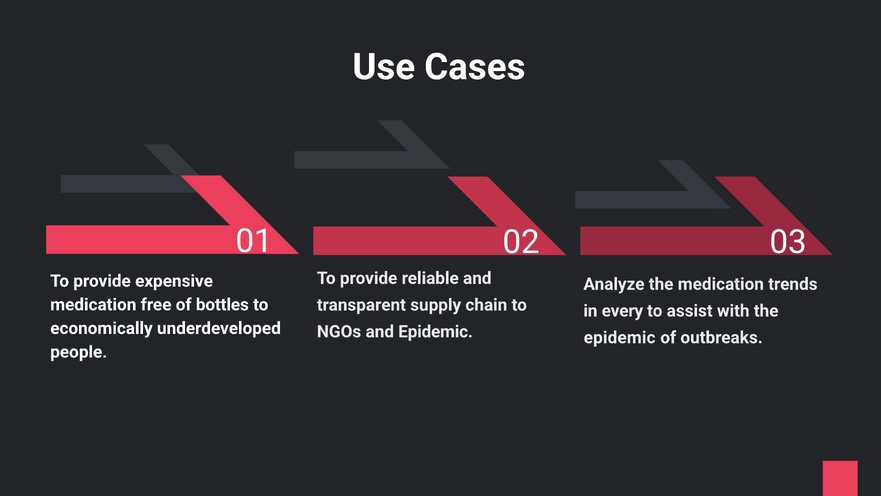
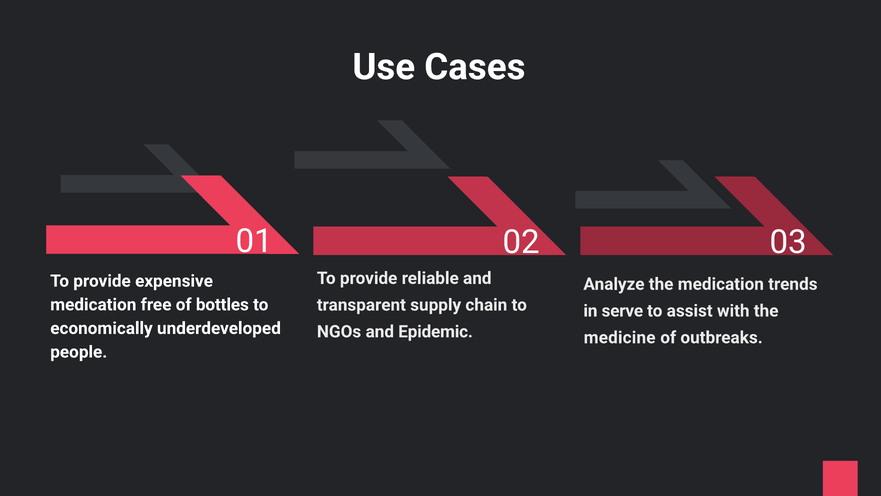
every: every -> serve
epidemic at (620, 337): epidemic -> medicine
